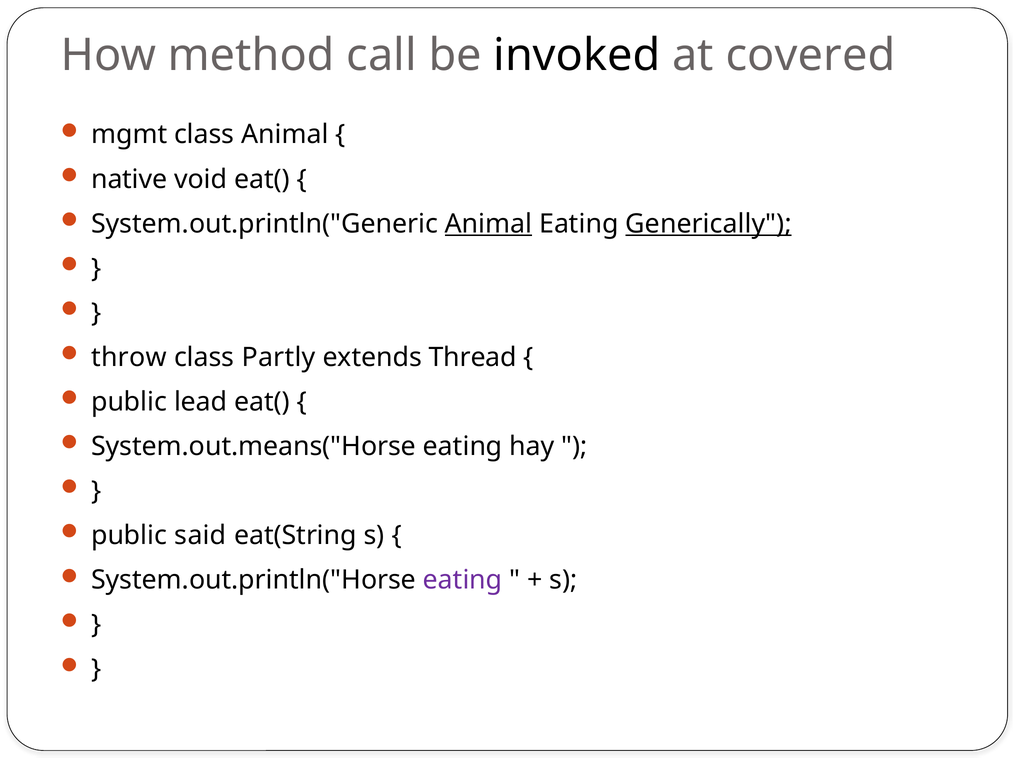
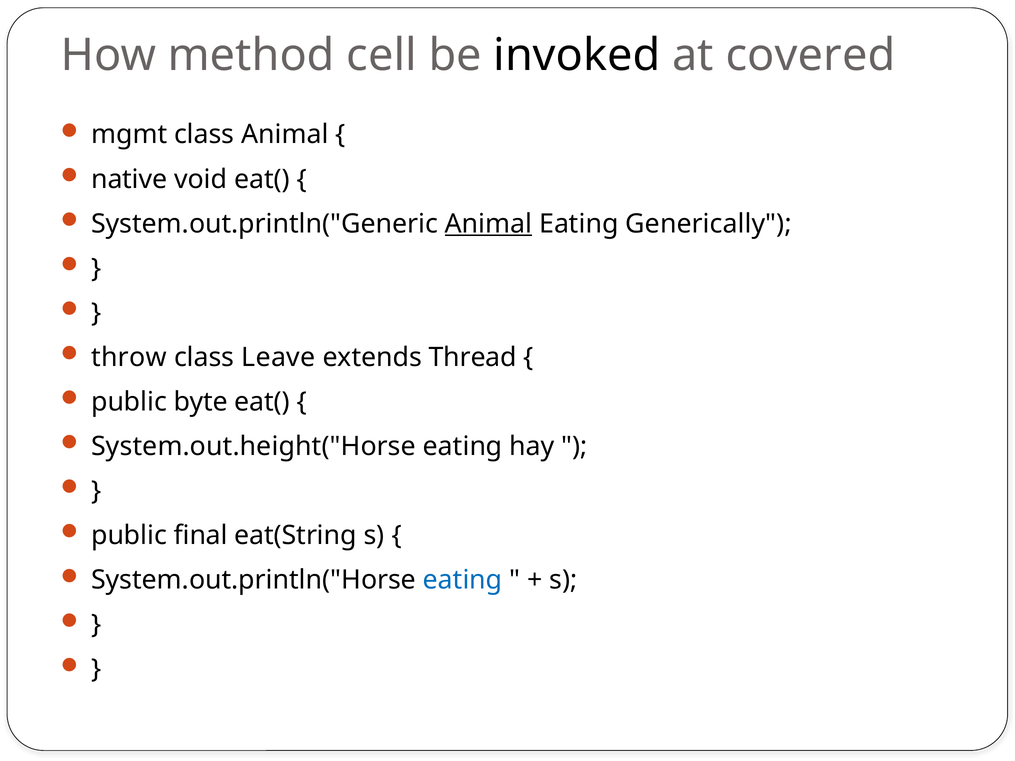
call: call -> cell
Generically underline: present -> none
Partly: Partly -> Leave
lead: lead -> byte
System.out.means("Horse: System.out.means("Horse -> System.out.height("Horse
said: said -> final
eating at (463, 580) colour: purple -> blue
